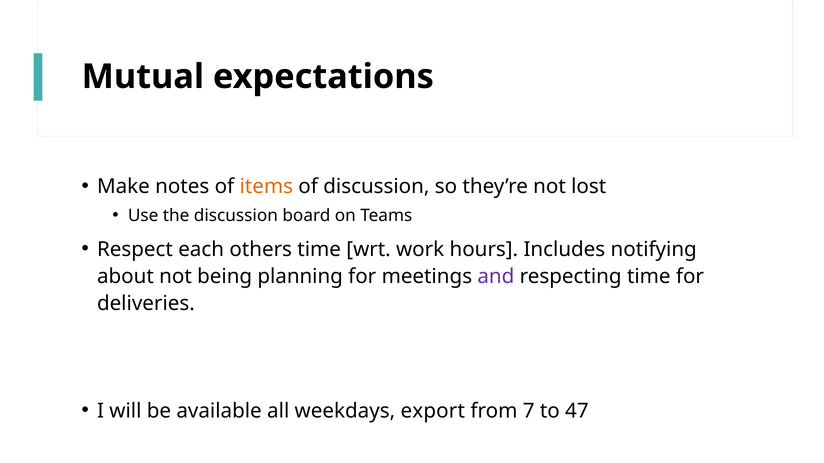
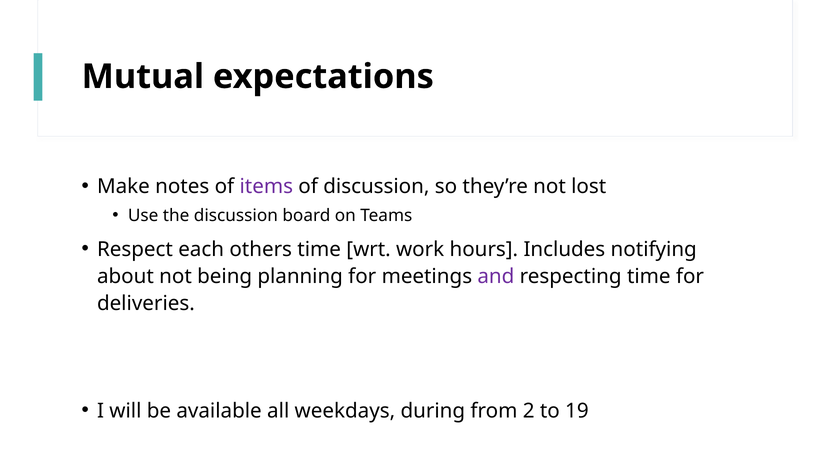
items colour: orange -> purple
export: export -> during
7: 7 -> 2
47: 47 -> 19
